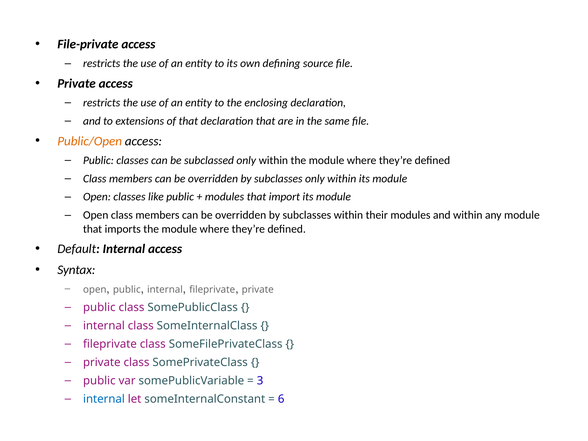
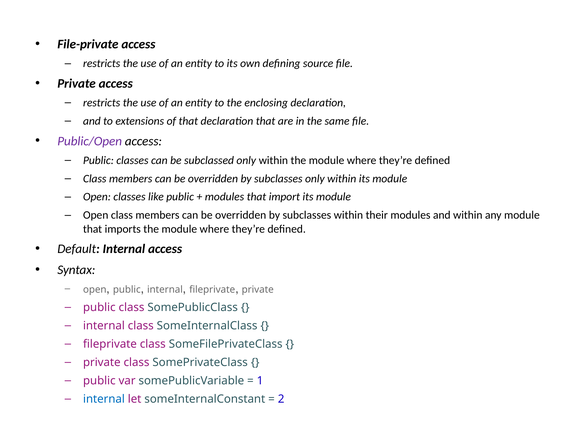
Public/Open colour: orange -> purple
3: 3 -> 1
6: 6 -> 2
